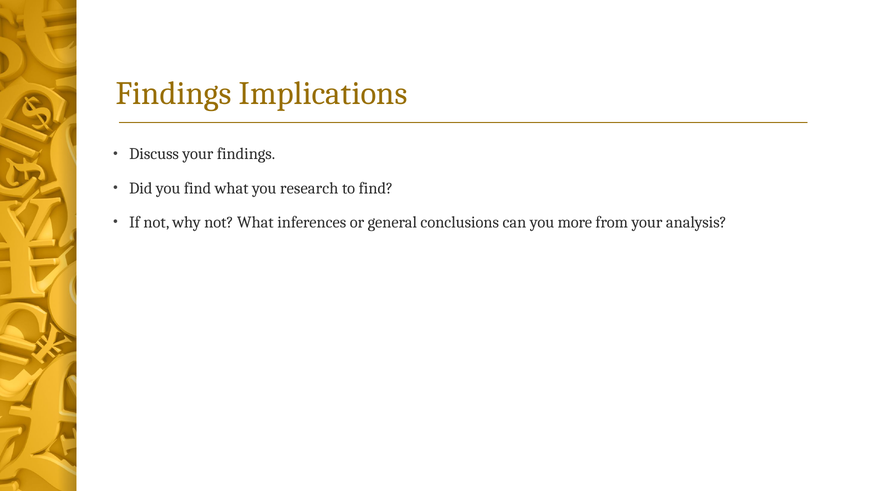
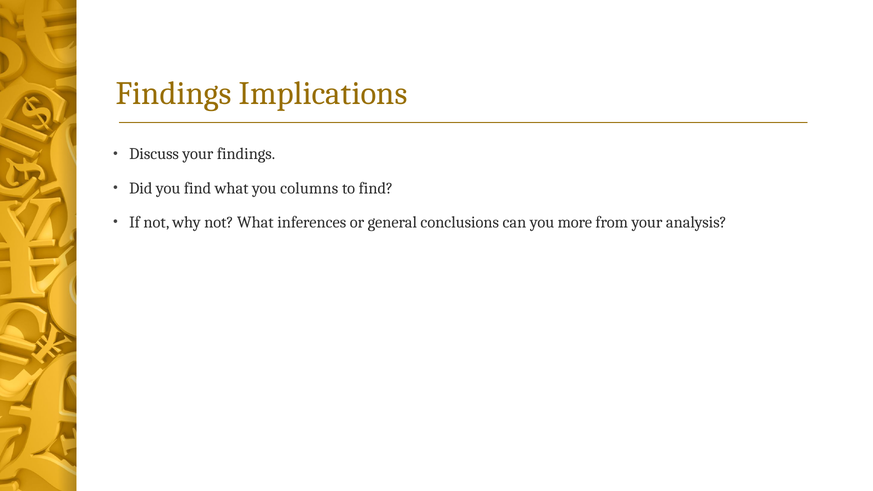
research: research -> columns
